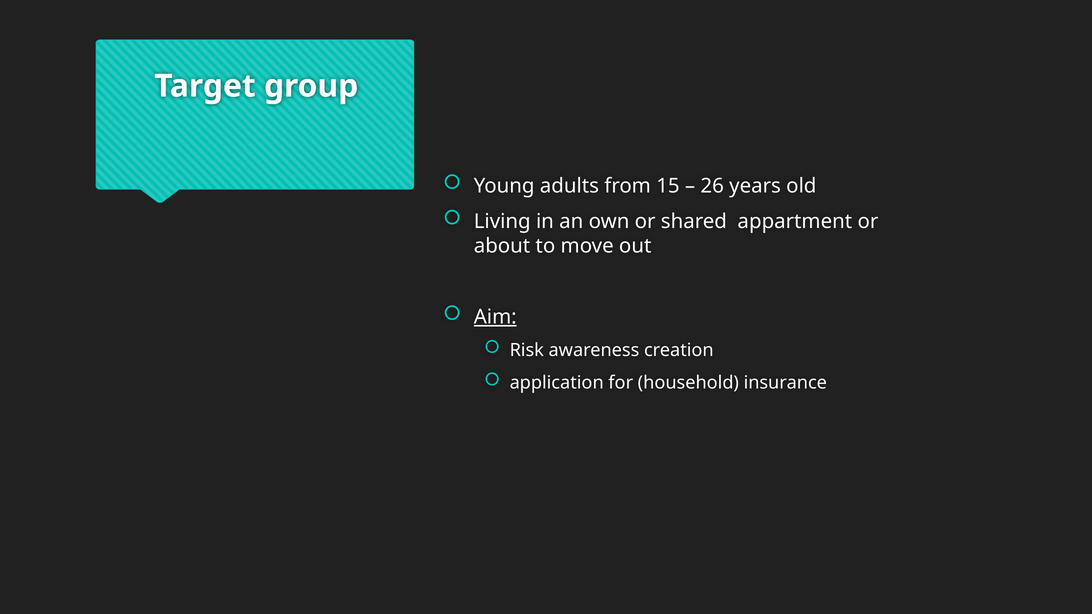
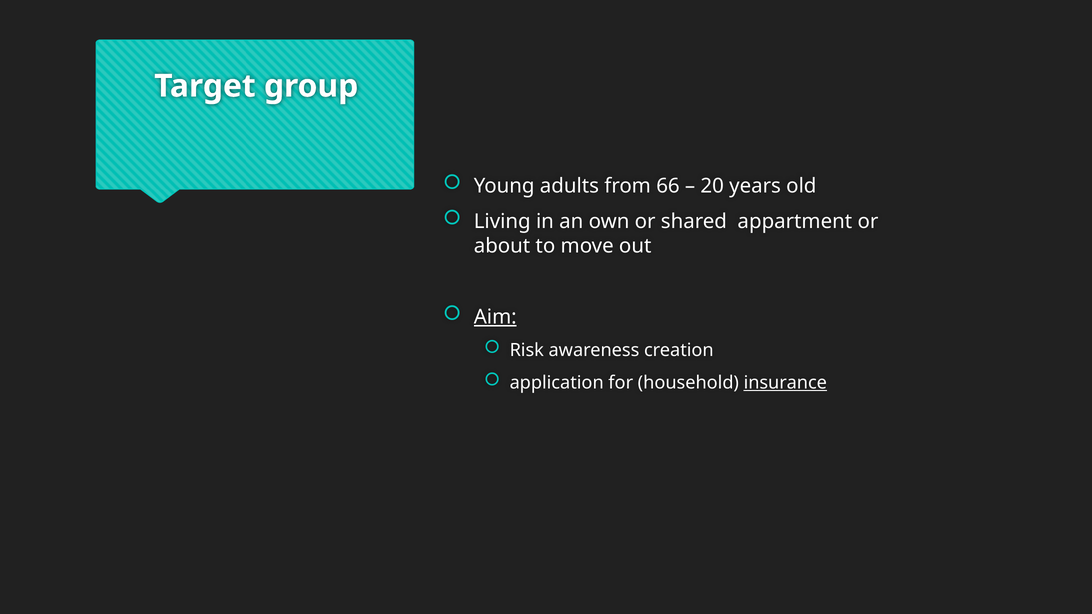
15: 15 -> 66
26: 26 -> 20
insurance underline: none -> present
